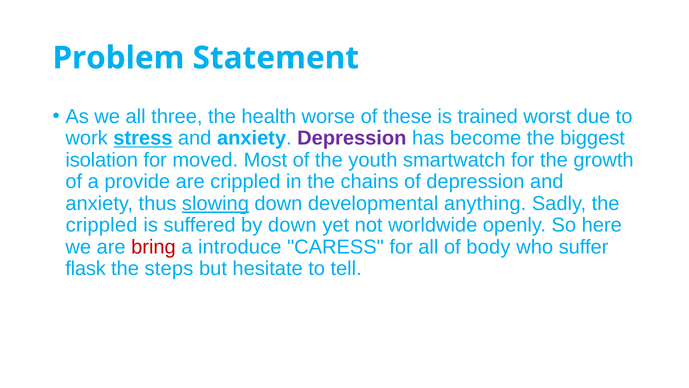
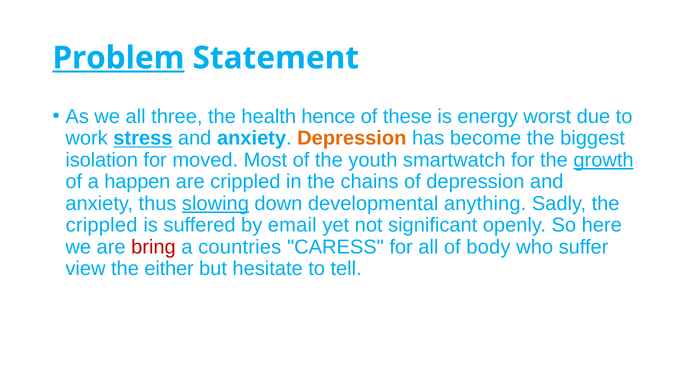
Problem underline: none -> present
worse: worse -> hence
trained: trained -> energy
Depression at (352, 138) colour: purple -> orange
growth underline: none -> present
provide: provide -> happen
by down: down -> email
worldwide: worldwide -> significant
introduce: introduce -> countries
flask: flask -> view
steps: steps -> either
